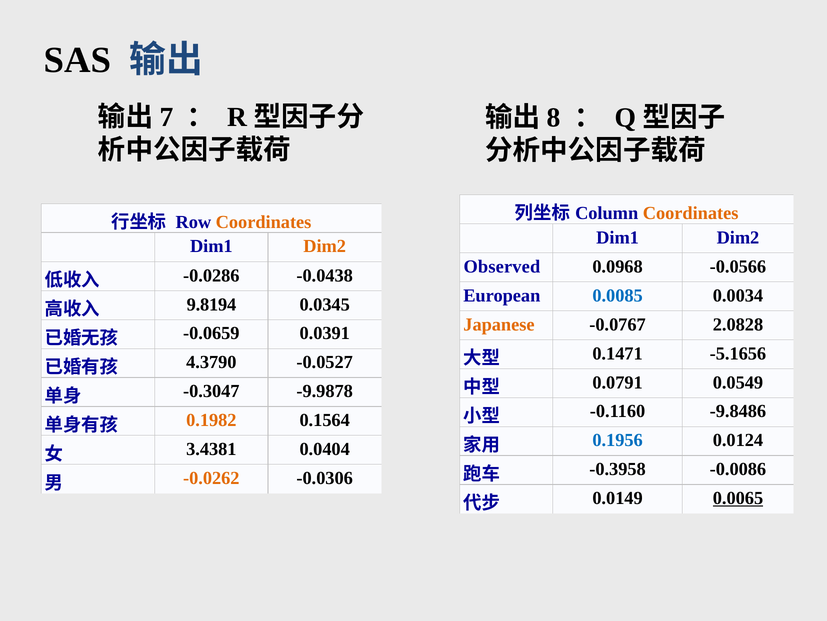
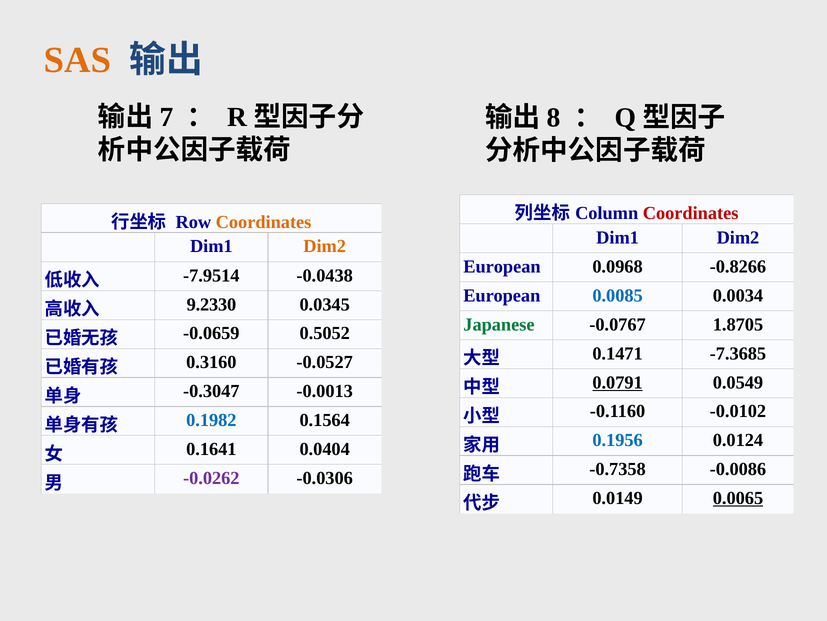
SAS colour: black -> orange
Coordinates at (691, 213) colour: orange -> red
Observed at (502, 266): Observed -> European
-0.0566: -0.0566 -> -0.8266
-0.0286: -0.0286 -> -7.9514
9.8194: 9.8194 -> 9.2330
Japanese colour: orange -> green
2.0828: 2.0828 -> 1.8705
0.0391: 0.0391 -> 0.5052
-5.1656: -5.1656 -> -7.3685
4.3790: 4.3790 -> 0.3160
0.0791 underline: none -> present
-9.9878: -9.9878 -> -0.0013
-9.8486: -9.8486 -> -0.0102
0.1982 colour: orange -> blue
3.4381: 3.4381 -> 0.1641
-0.3958: -0.3958 -> -0.7358
-0.0262 colour: orange -> purple
